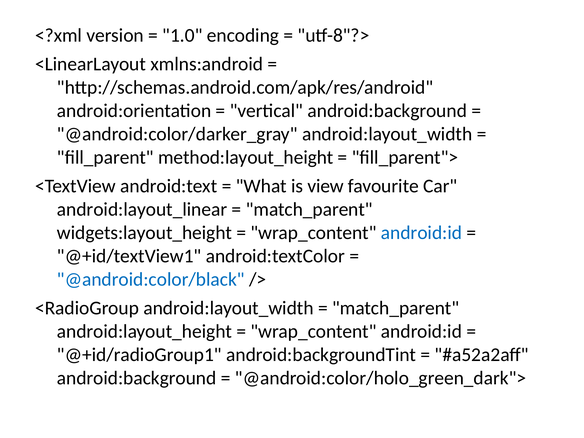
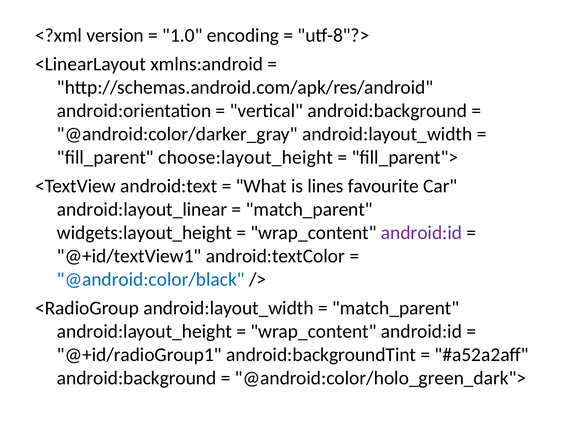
method:layout_height: method:layout_height -> choose:layout_height
view: view -> lines
android:id at (421, 233) colour: blue -> purple
